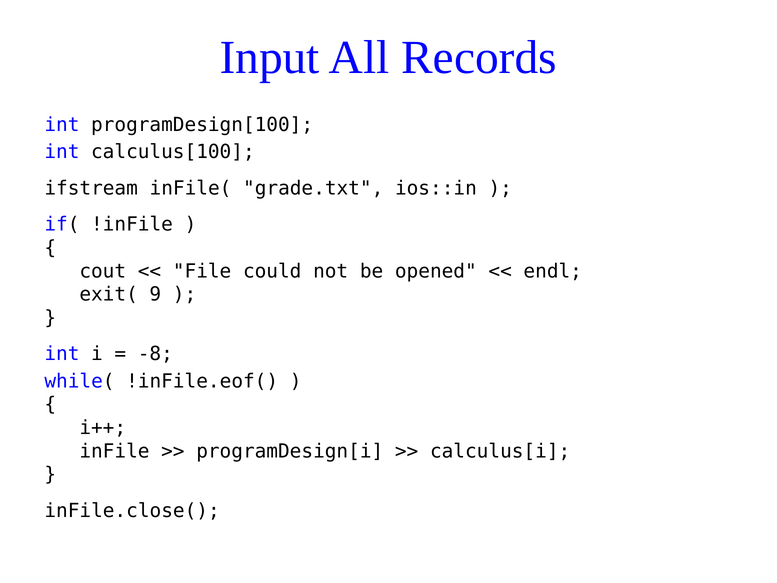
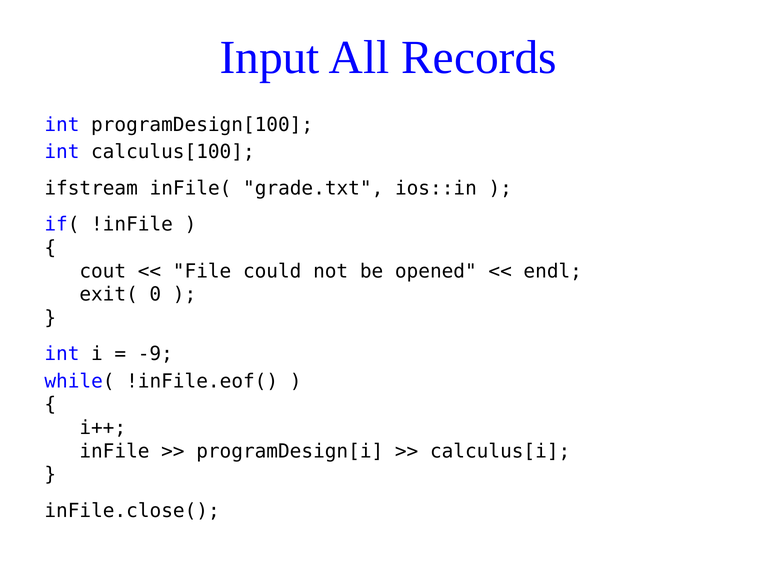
9: 9 -> 0
-8: -8 -> -9
